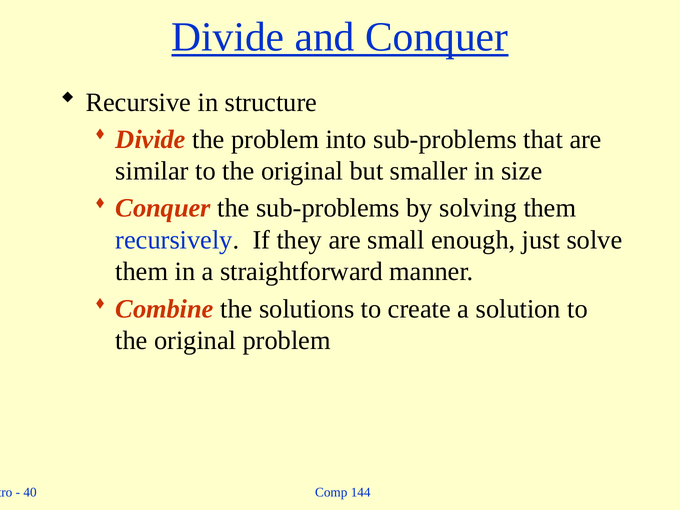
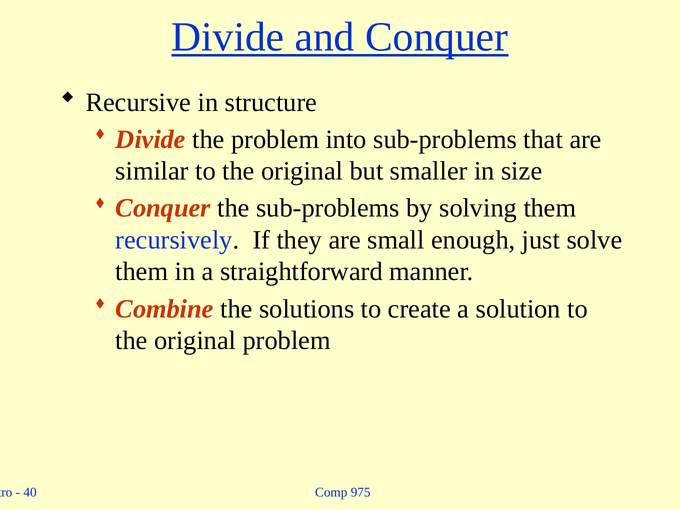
144: 144 -> 975
